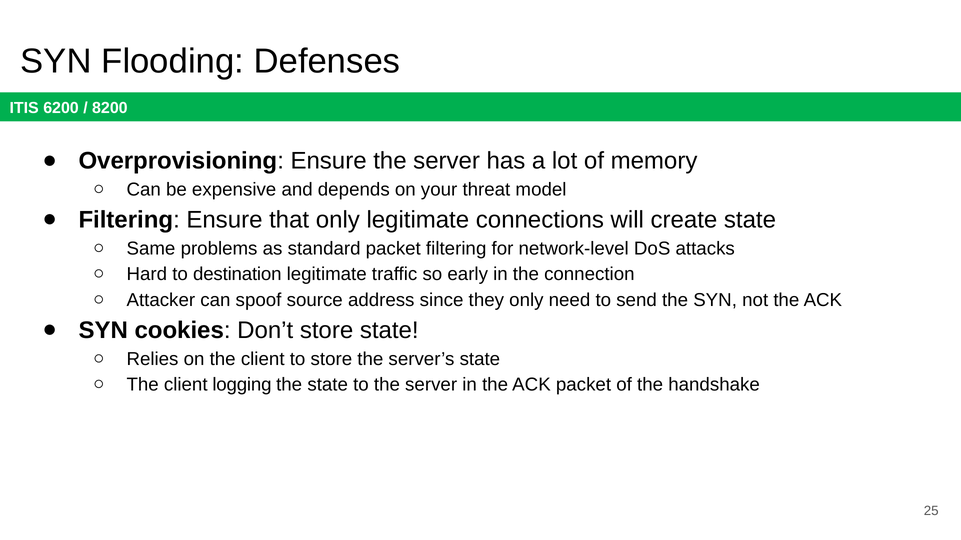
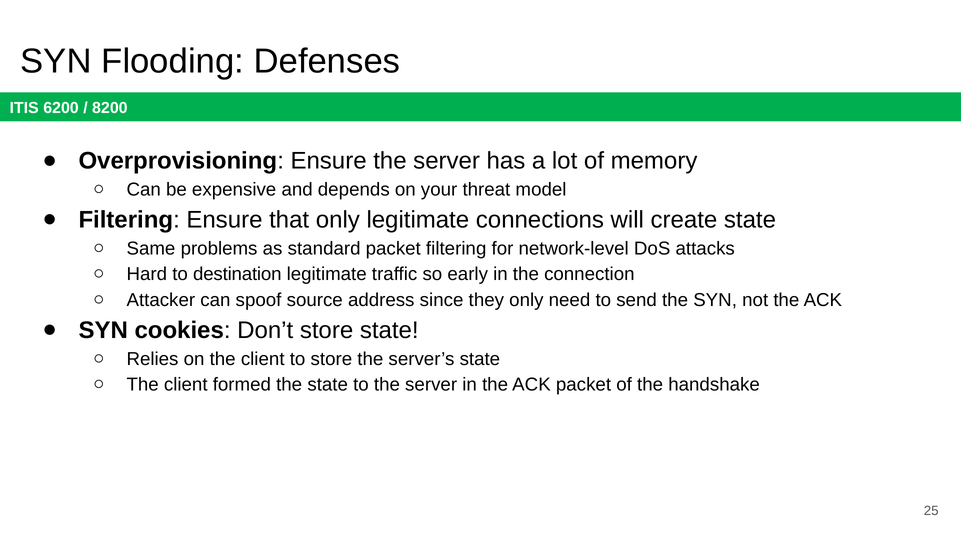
logging: logging -> formed
